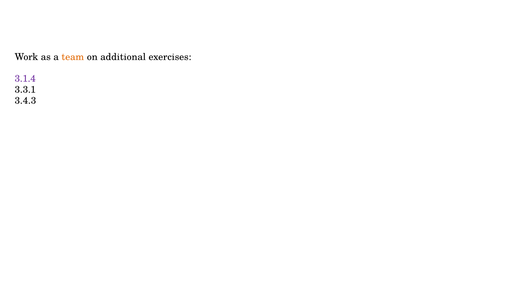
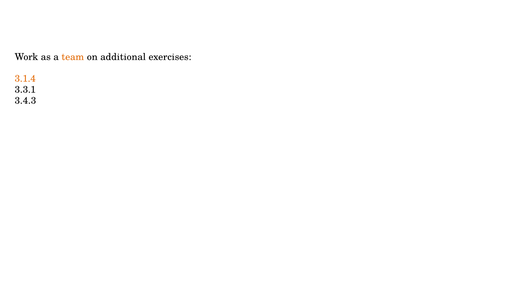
3.1.4 colour: purple -> orange
